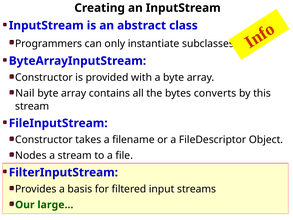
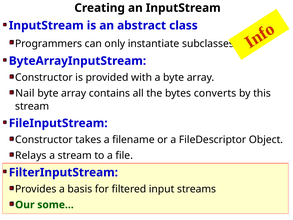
Nodes: Nodes -> Relays
large…: large… -> some…
